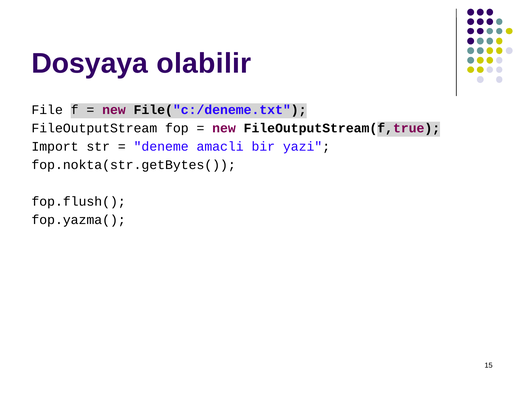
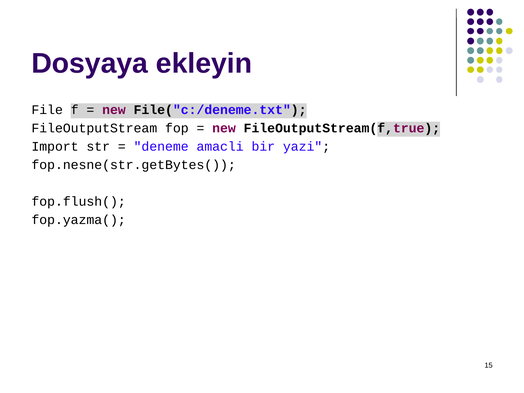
olabilir: olabilir -> ekleyin
fop.nokta(str.getBytes(: fop.nokta(str.getBytes( -> fop.nesne(str.getBytes(
